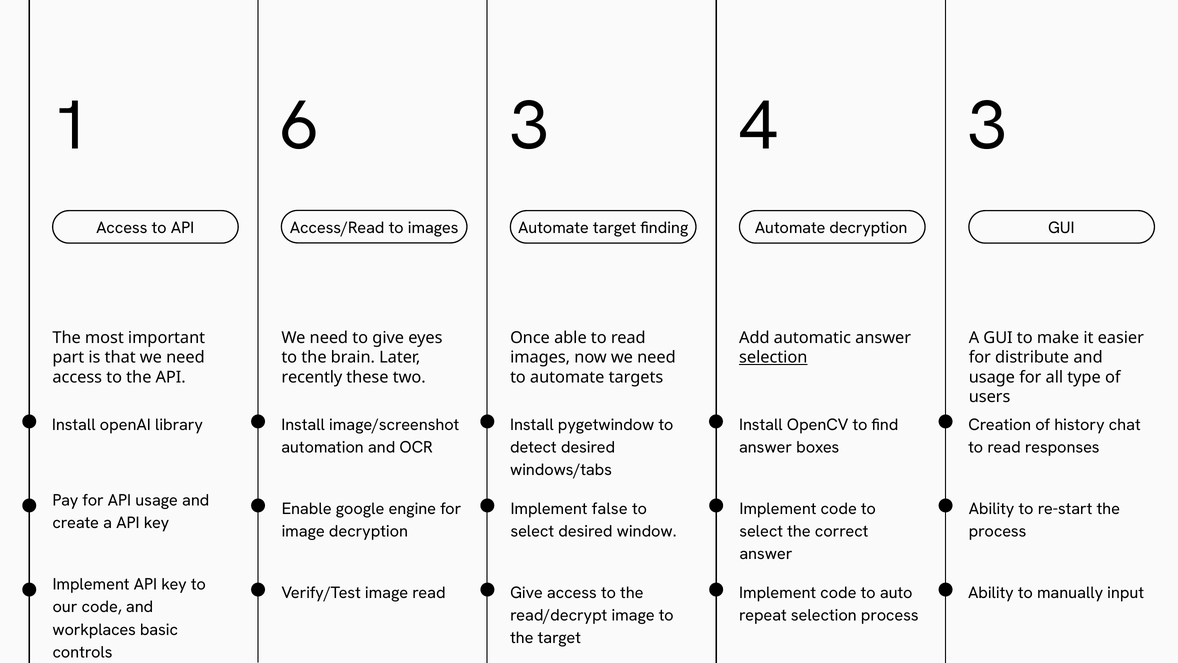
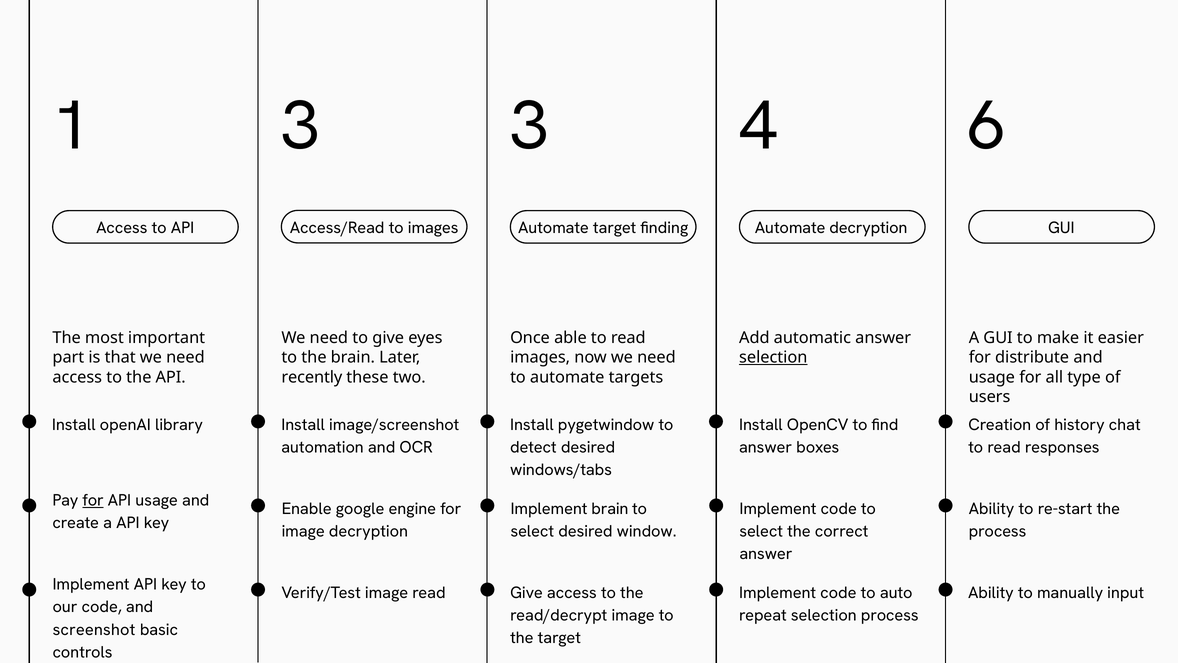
1 6: 6 -> 3
4 3: 3 -> 6
for at (93, 500) underline: none -> present
Implement false: false -> brain
workplaces: workplaces -> screenshot
